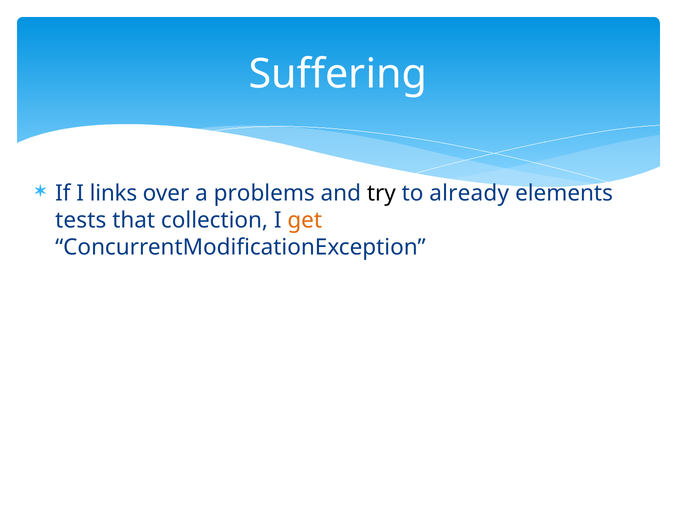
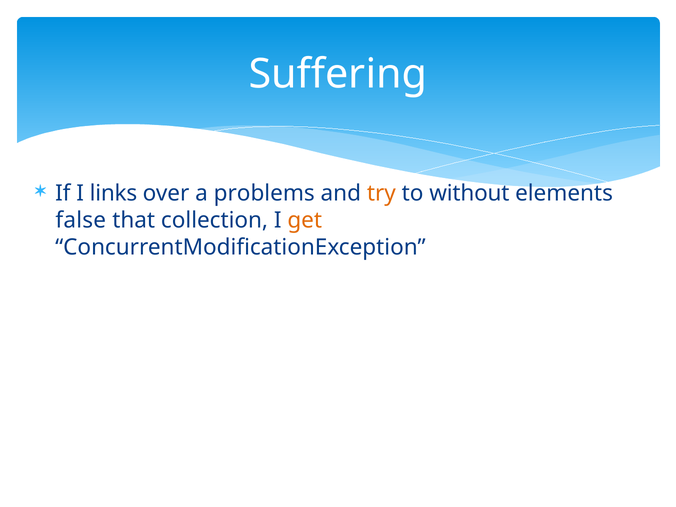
try colour: black -> orange
already: already -> without
tests: tests -> false
